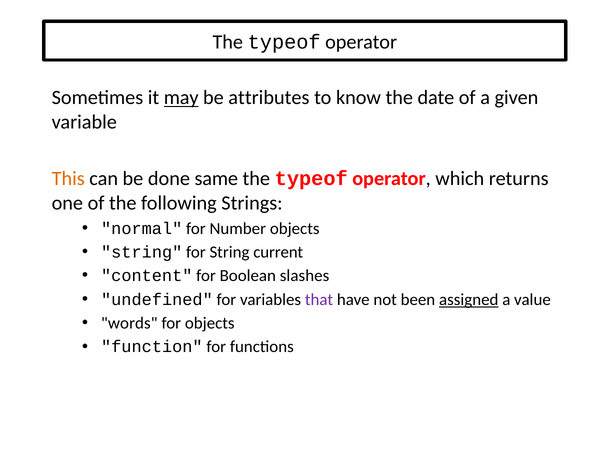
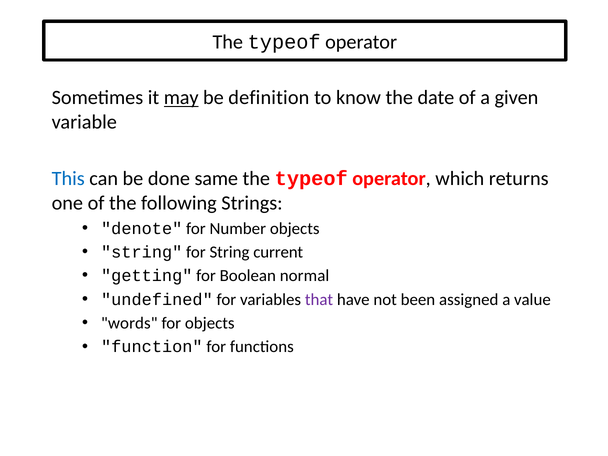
attributes: attributes -> definition
This colour: orange -> blue
normal: normal -> denote
content: content -> getting
slashes: slashes -> normal
assigned underline: present -> none
